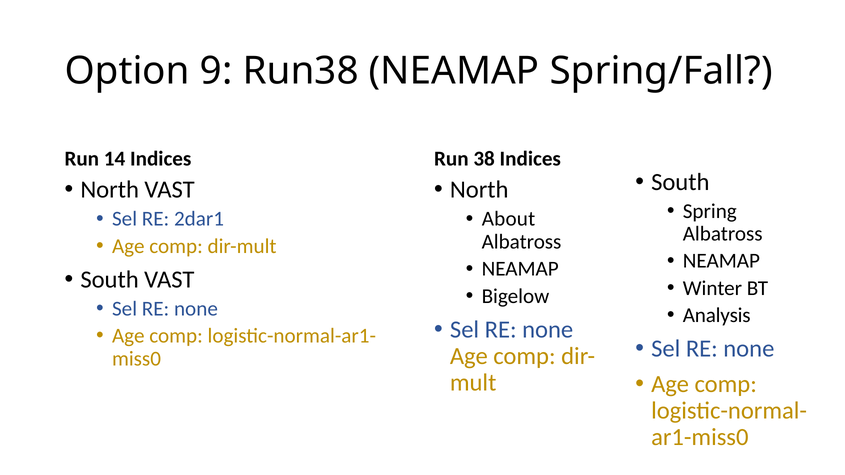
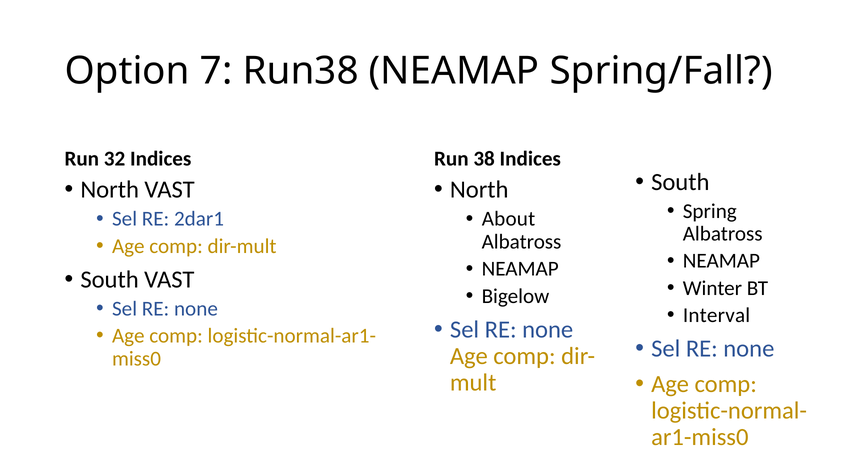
9: 9 -> 7
14: 14 -> 32
Analysis: Analysis -> Interval
